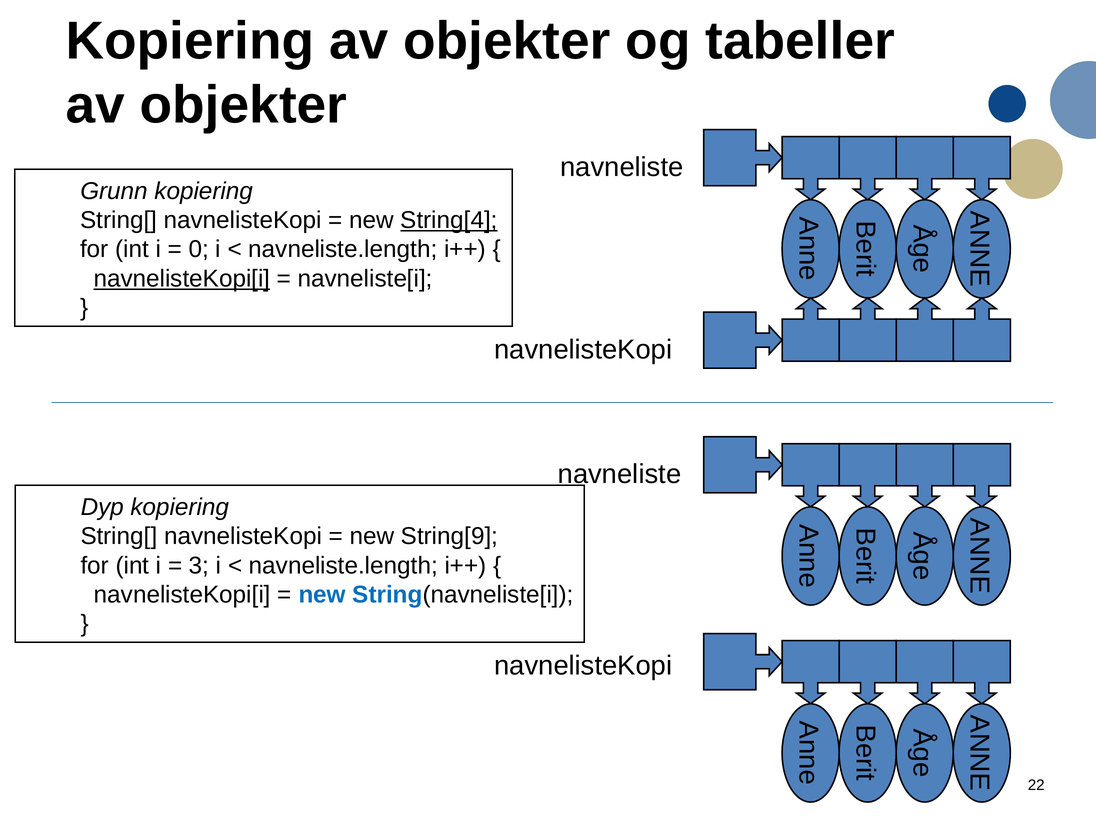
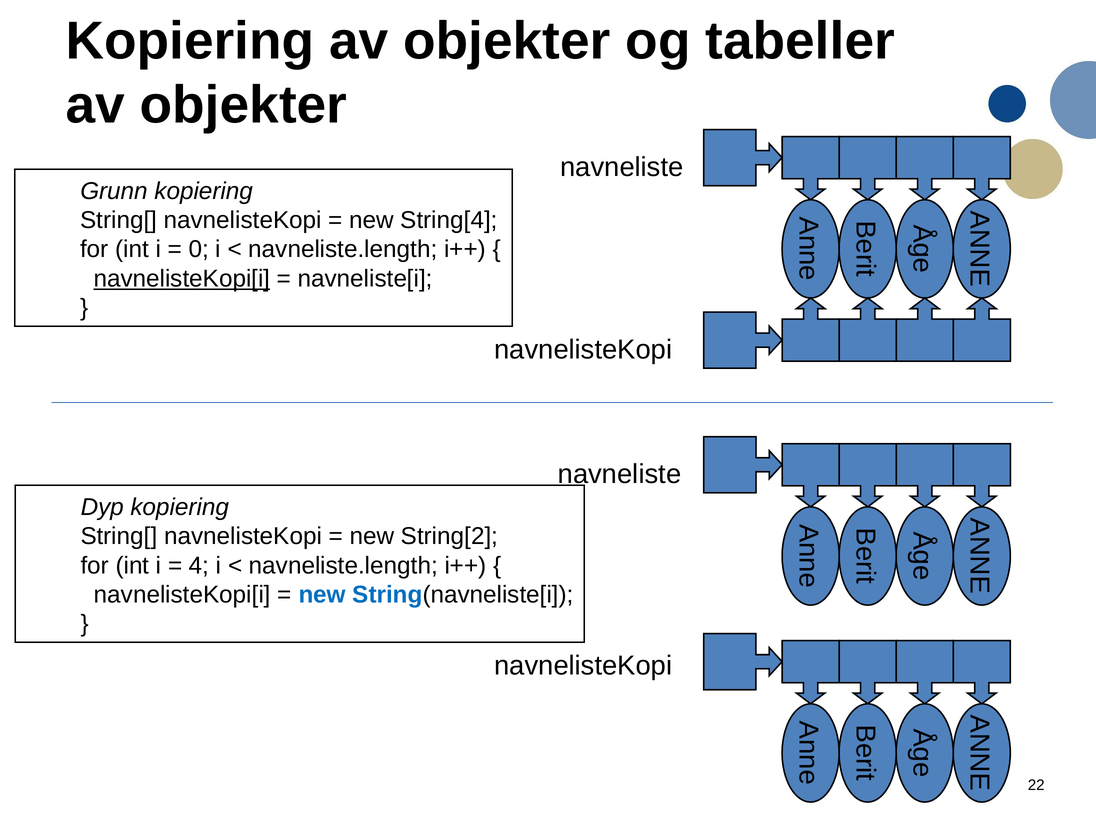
String[4 underline: present -> none
String[9: String[9 -> String[2
3: 3 -> 4
